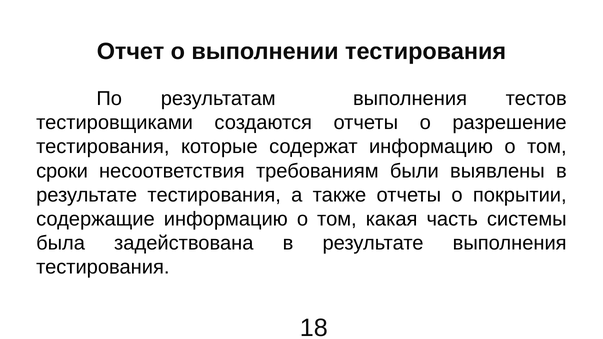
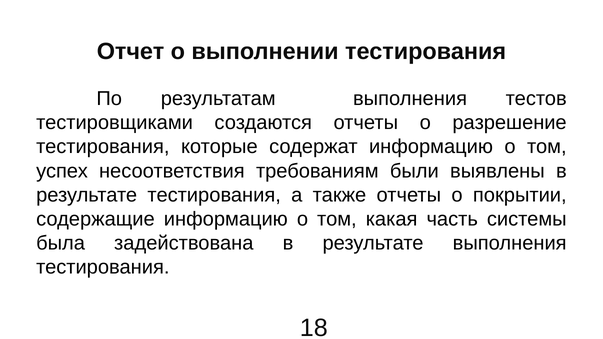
сроки: сроки -> успех
